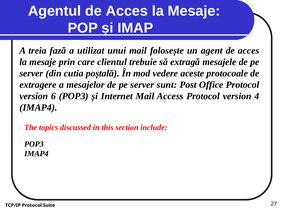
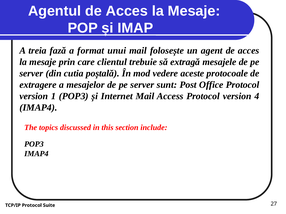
utilizat: utilizat -> format
6: 6 -> 1
